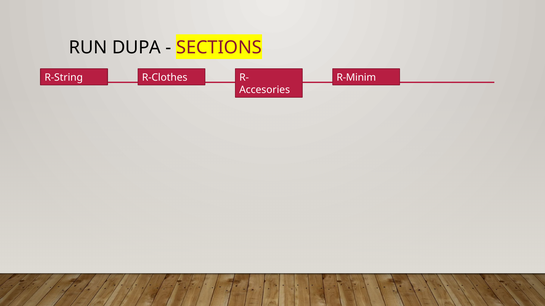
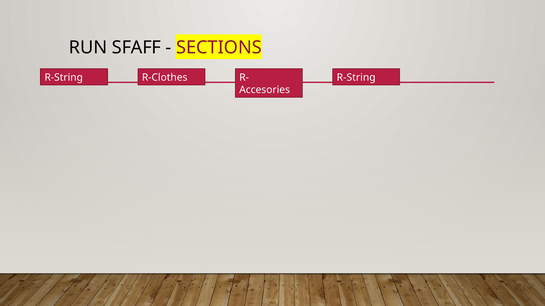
DUPA: DUPA -> SFAFF
R-Minim at (356, 78): R-Minim -> R-String
